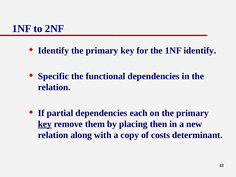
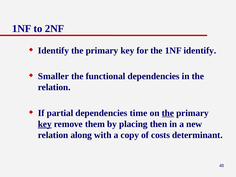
Specific: Specific -> Smaller
each: each -> time
the at (168, 113) underline: none -> present
